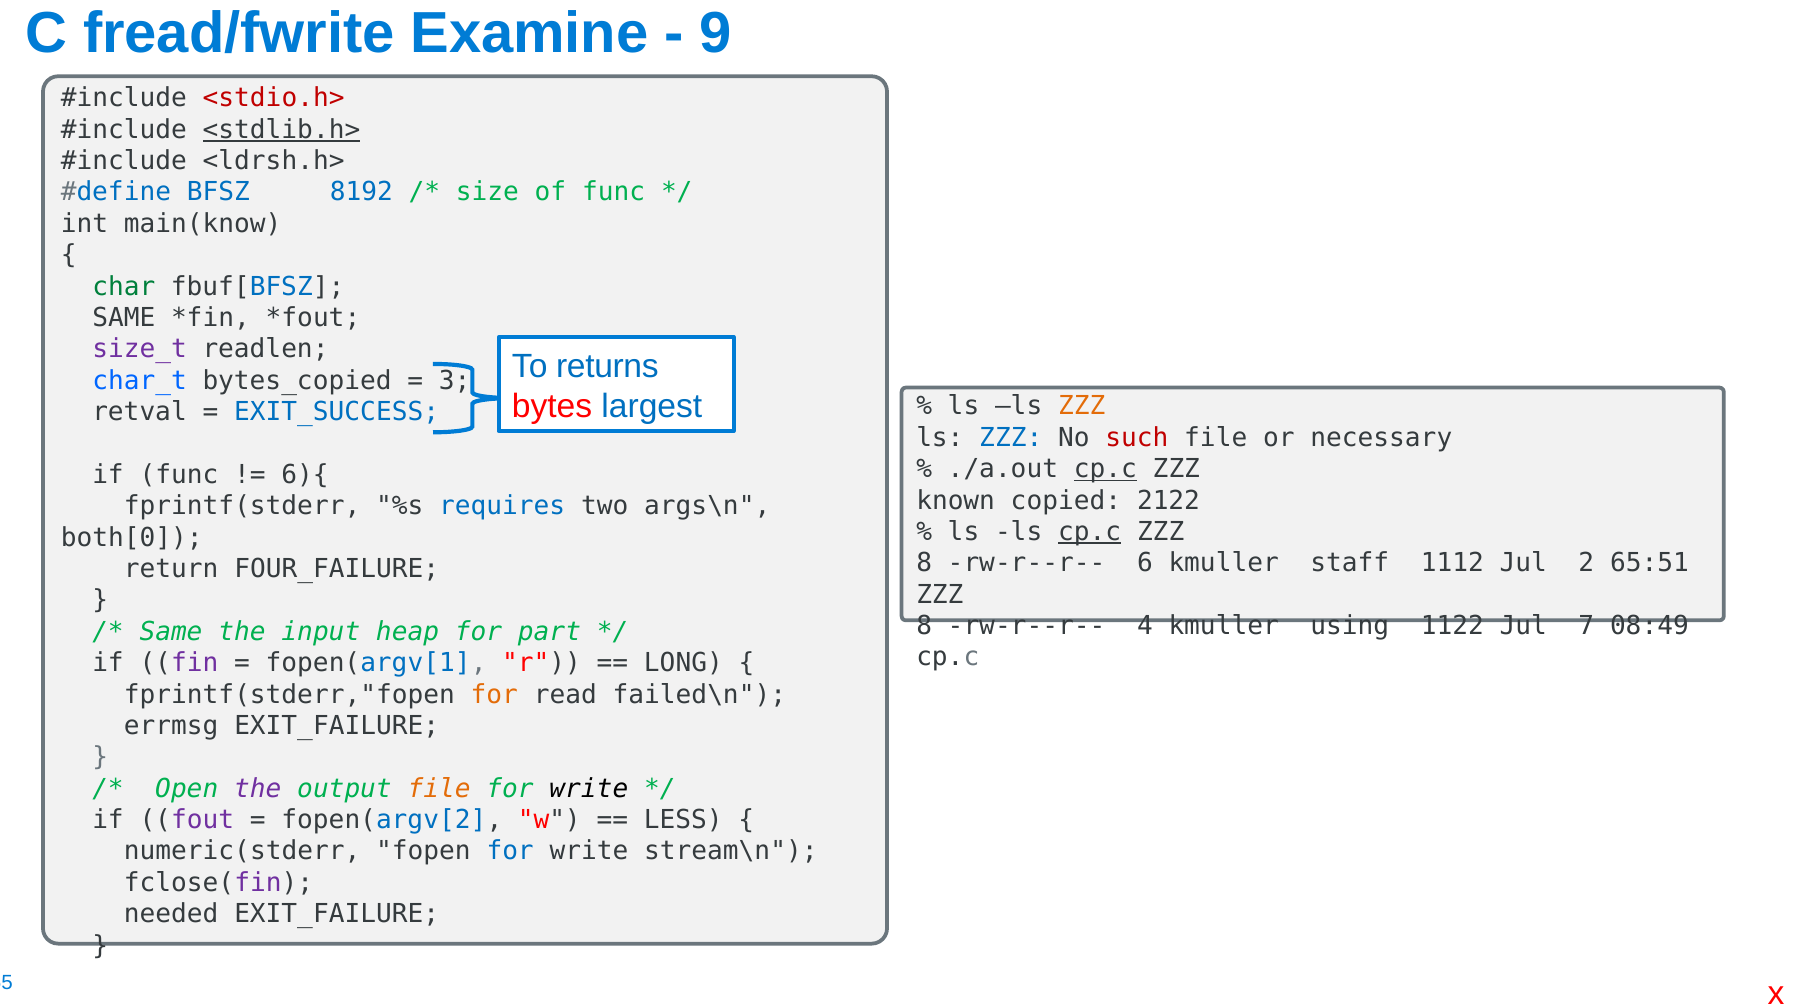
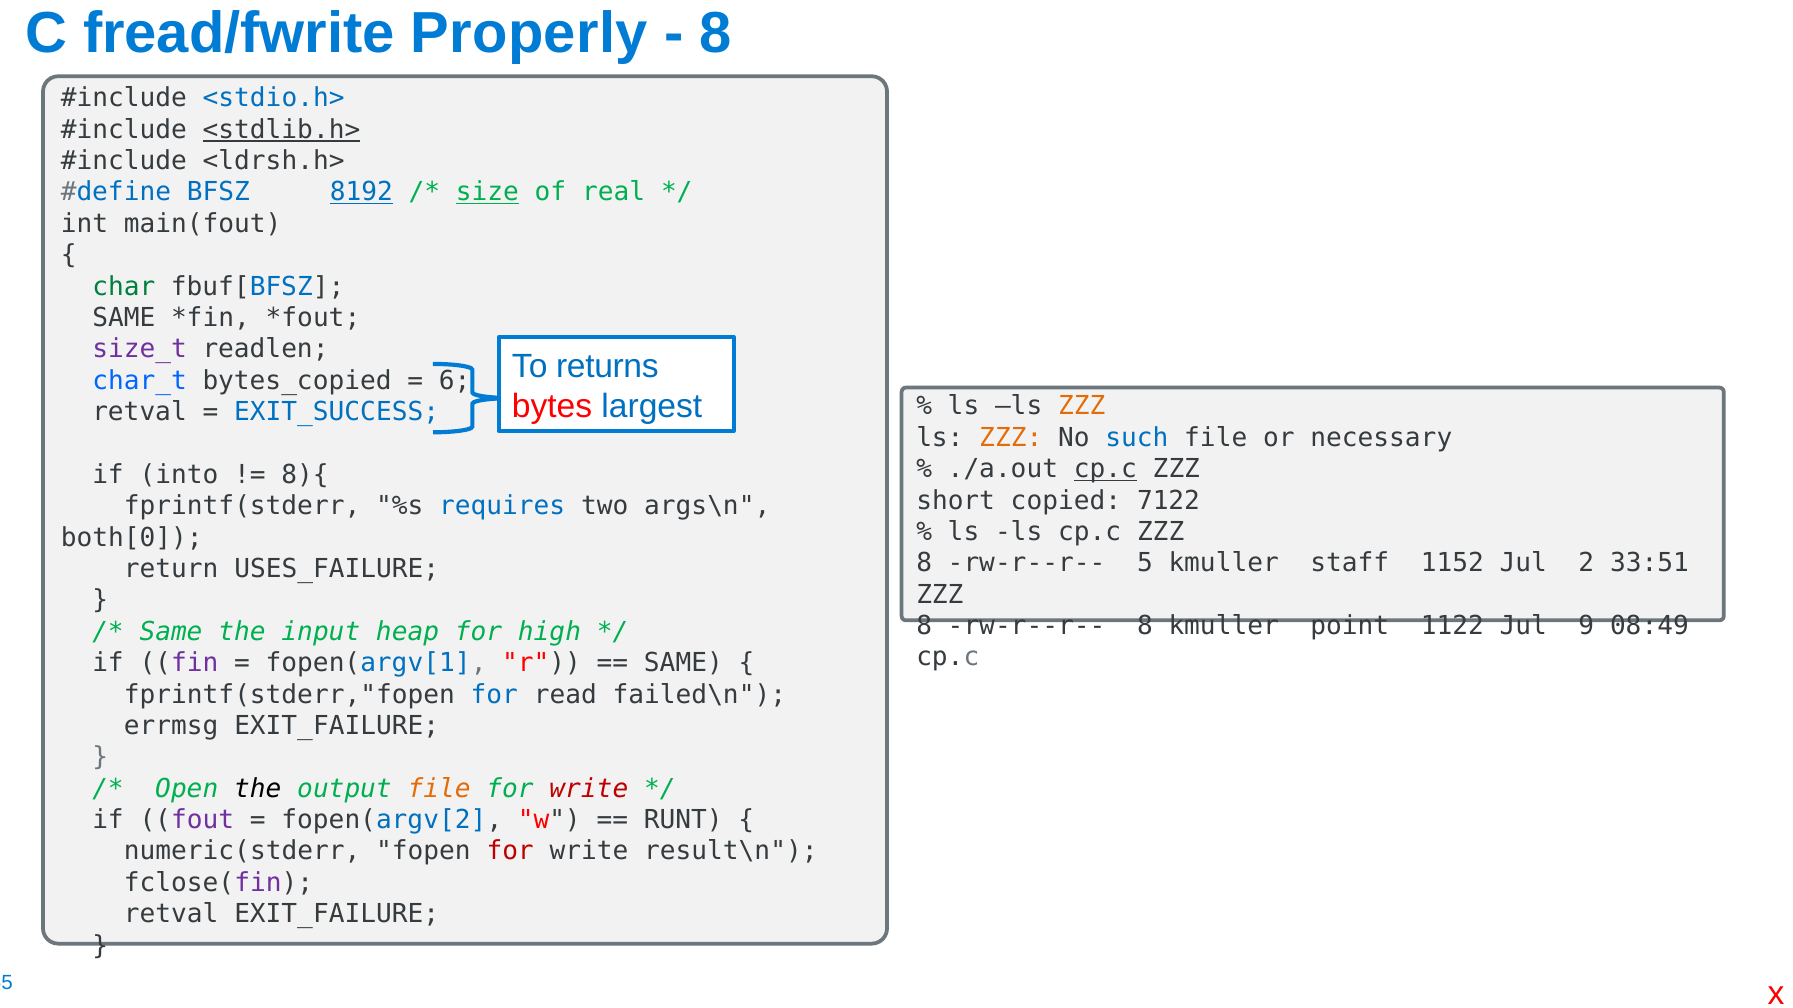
Examine: Examine -> Properly
9 at (716, 33): 9 -> 8
<stdio.h> colour: red -> blue
8192 underline: none -> present
size underline: none -> present
of func: func -> real
main(know: main(know -> main(fout
3: 3 -> 6
ZZZ at (1011, 438) colour: blue -> orange
such colour: red -> blue
if func: func -> into
6){: 6){ -> 8){
known: known -> short
2122: 2122 -> 7122
cp.c at (1090, 532) underline: present -> none
6: 6 -> 5
1112: 1112 -> 1152
65:51: 65:51 -> 33:51
FOUR_FAILURE: FOUR_FAILURE -> USES_FAILURE
rw-r--r-- 4: 4 -> 8
using: using -> point
7: 7 -> 9
part: part -> high
LONG at (683, 663): LONG -> SAME
for at (494, 695) colour: orange -> blue
the at (258, 789) colour: purple -> black
write at (589, 789) colour: black -> red
LESS: LESS -> RUNT
for at (510, 852) colour: blue -> red
stream\n: stream\n -> result\n
needed at (171, 915): needed -> retval
